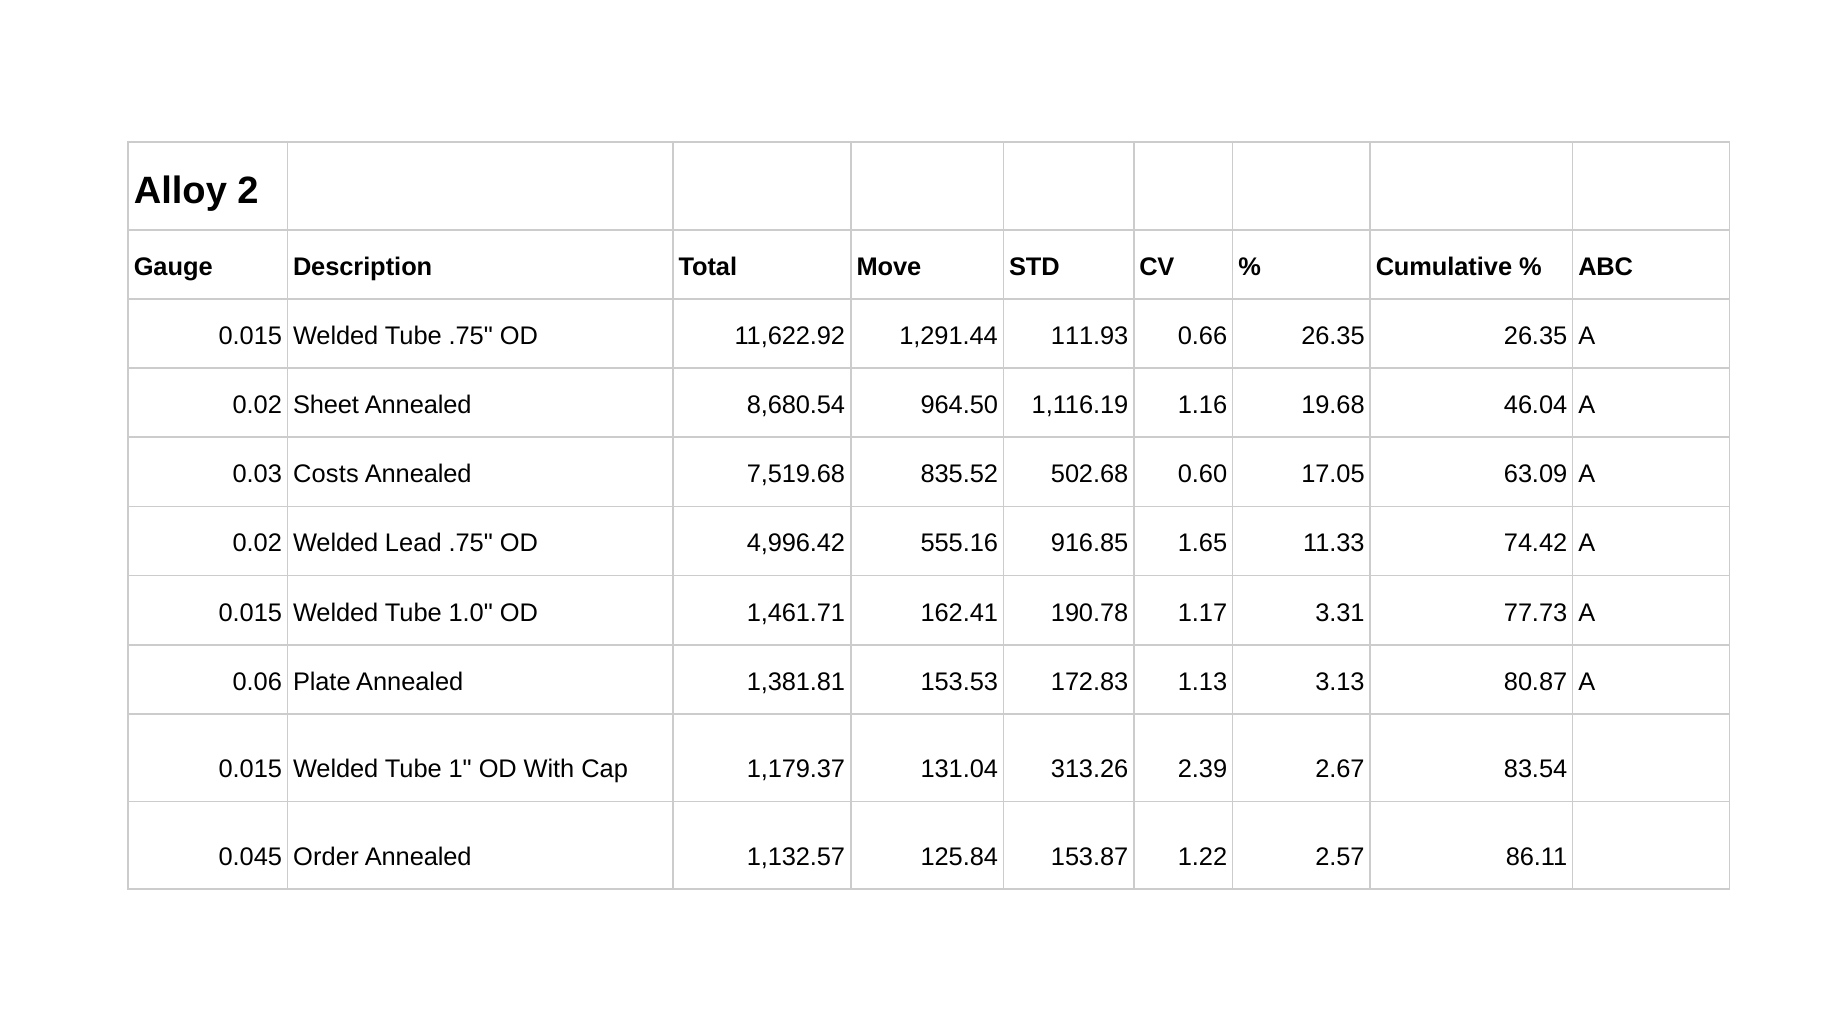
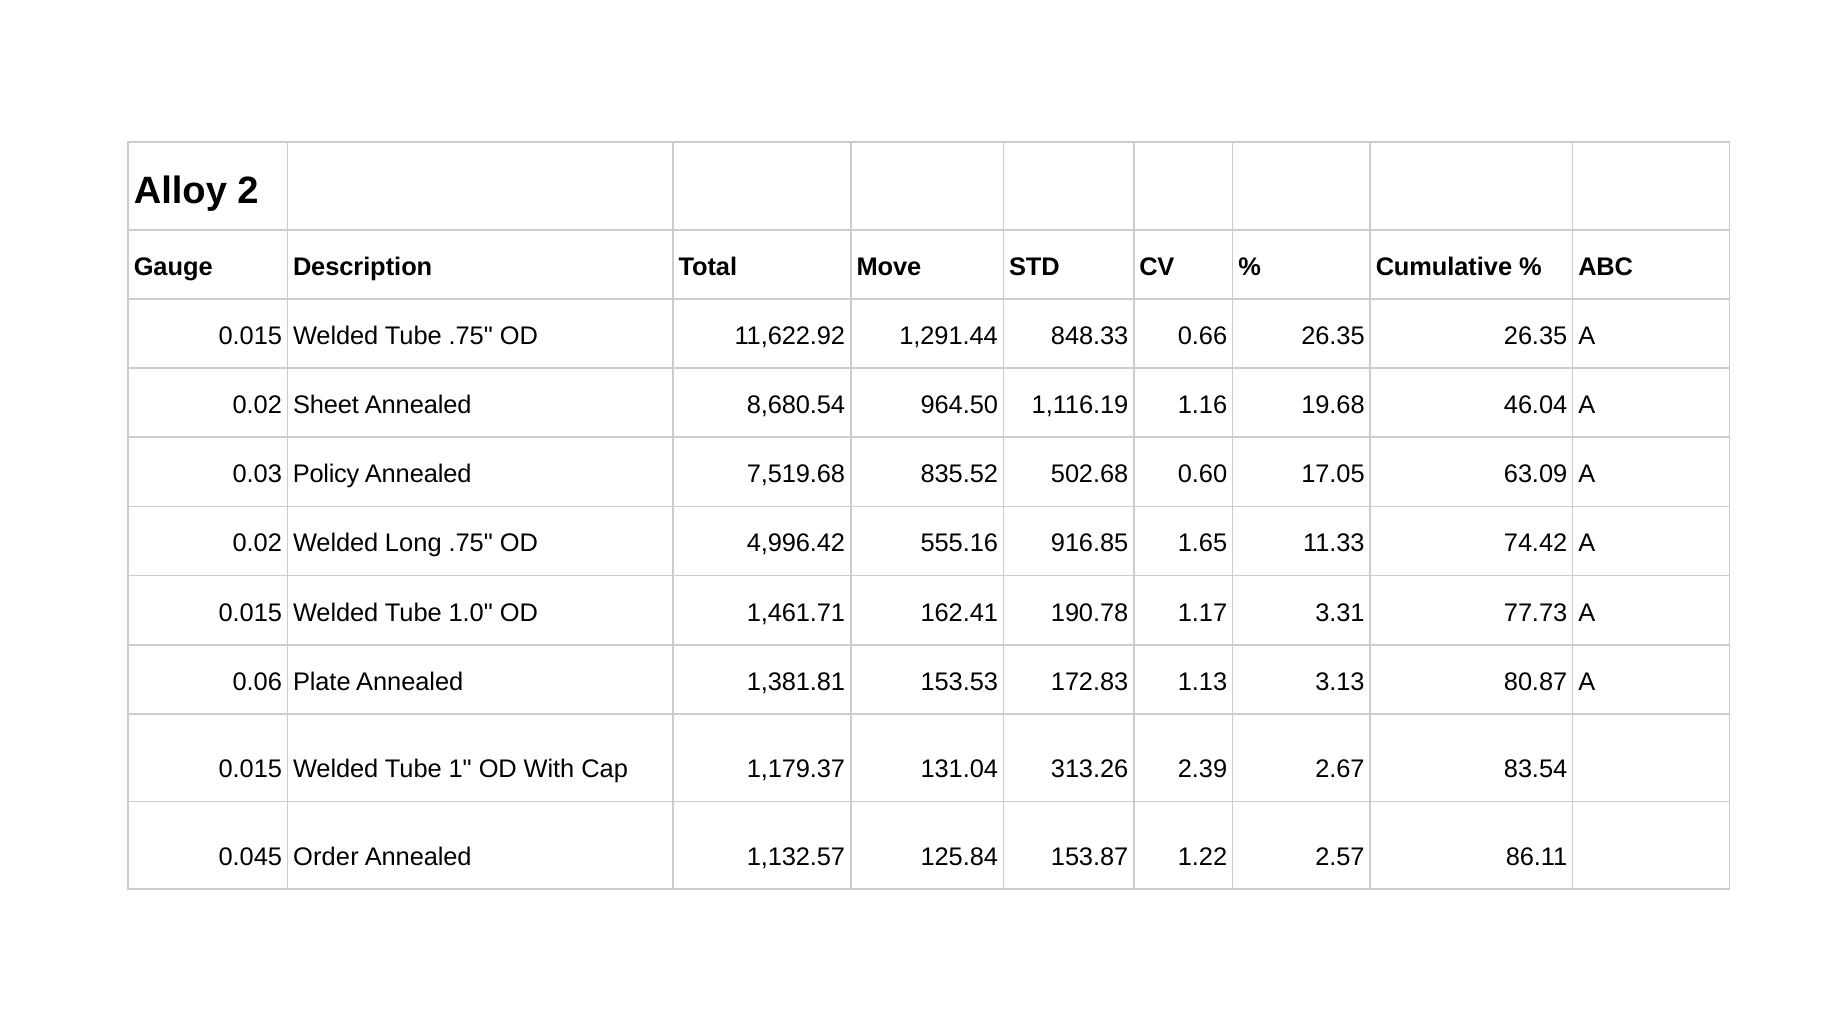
111.93: 111.93 -> 848.33
Costs: Costs -> Policy
Lead: Lead -> Long
